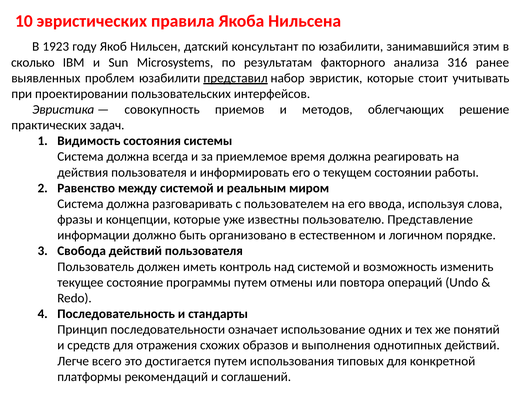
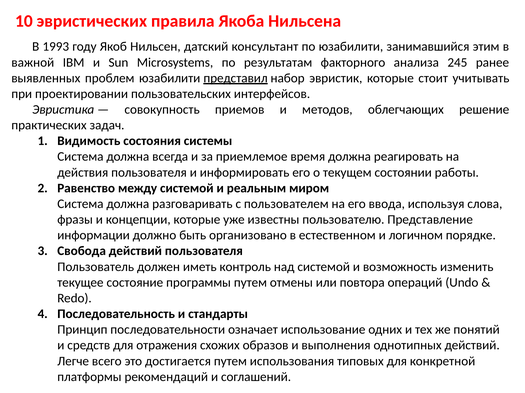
1923: 1923 -> 1993
сколько: сколько -> важной
316: 316 -> 245
